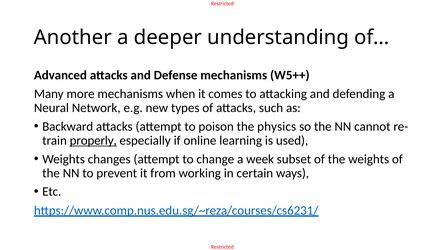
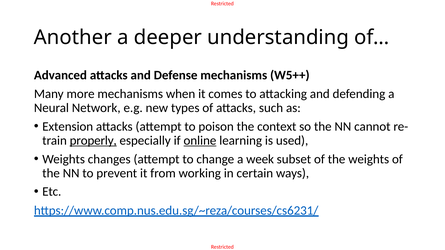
Backward: Backward -> Extension
physics: physics -> context
online underline: none -> present
